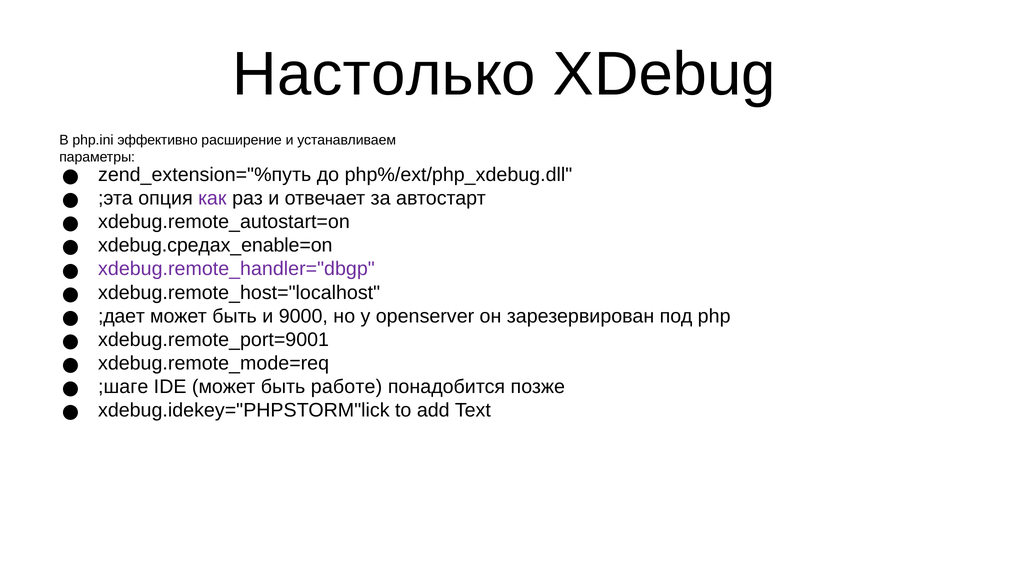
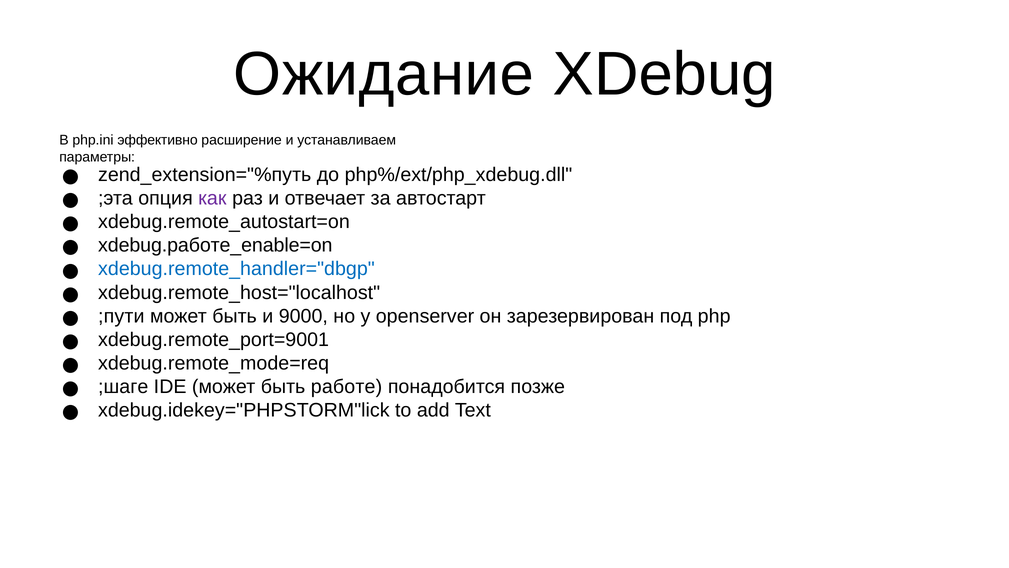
Настолько: Настолько -> Ожидание
xdebug.средах_enable=on: xdebug.средах_enable=on -> xdebug.работе_enable=on
xdebug.remote_handler="dbgp colour: purple -> blue
;дает: ;дает -> ;пути
